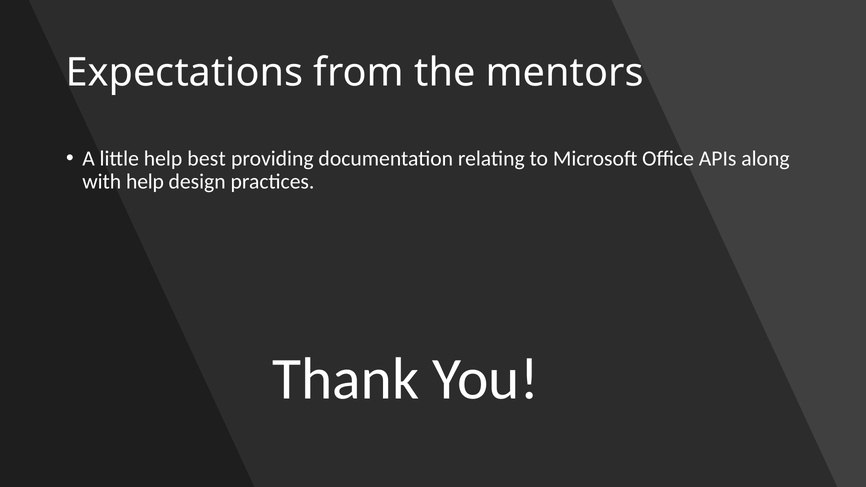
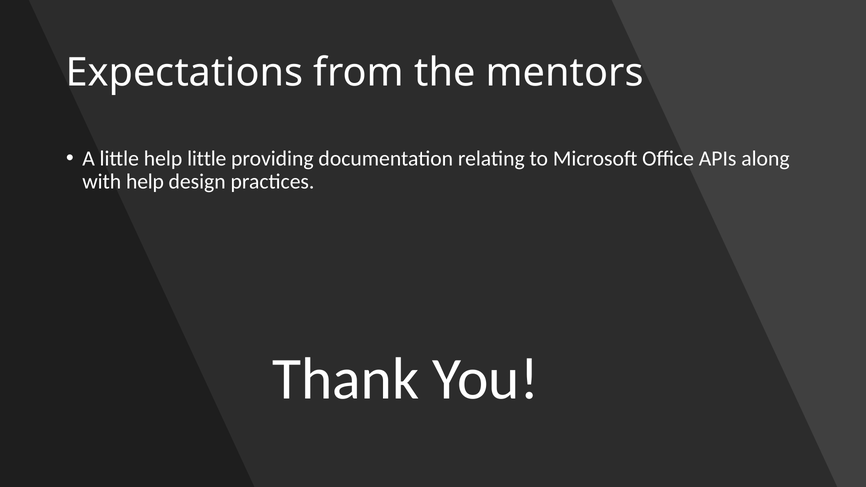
help best: best -> little
